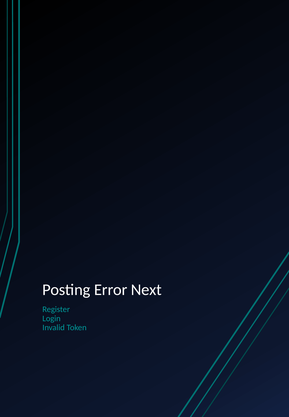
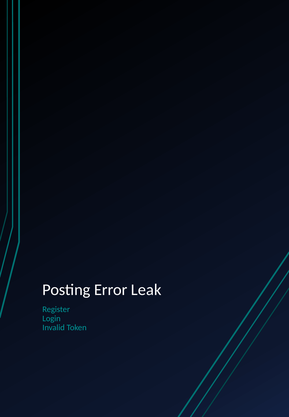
Next: Next -> Leak
